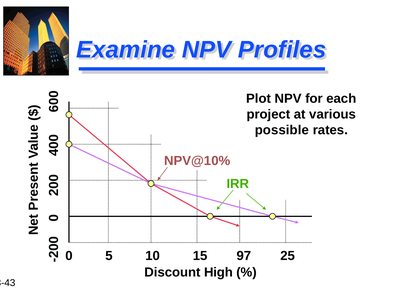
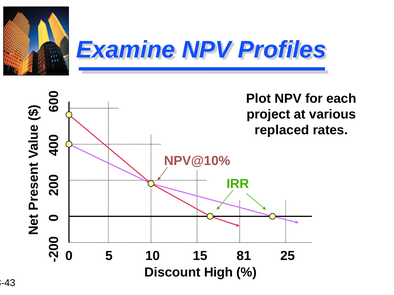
possible: possible -> replaced
97: 97 -> 81
